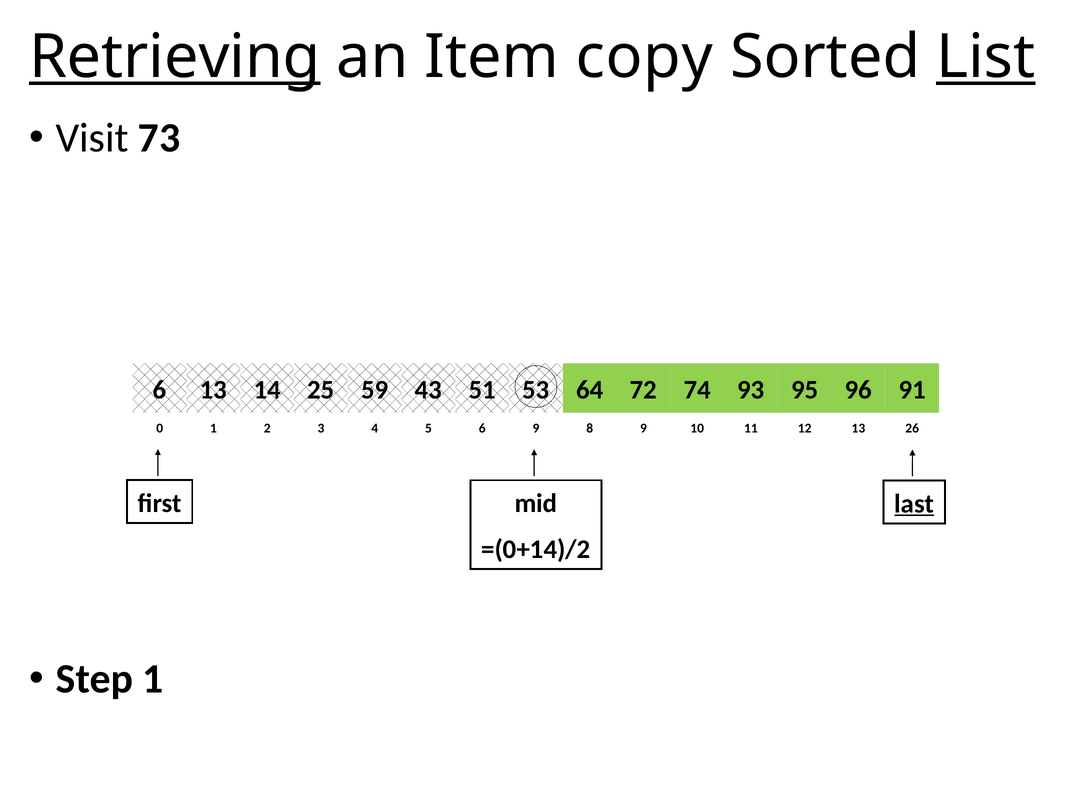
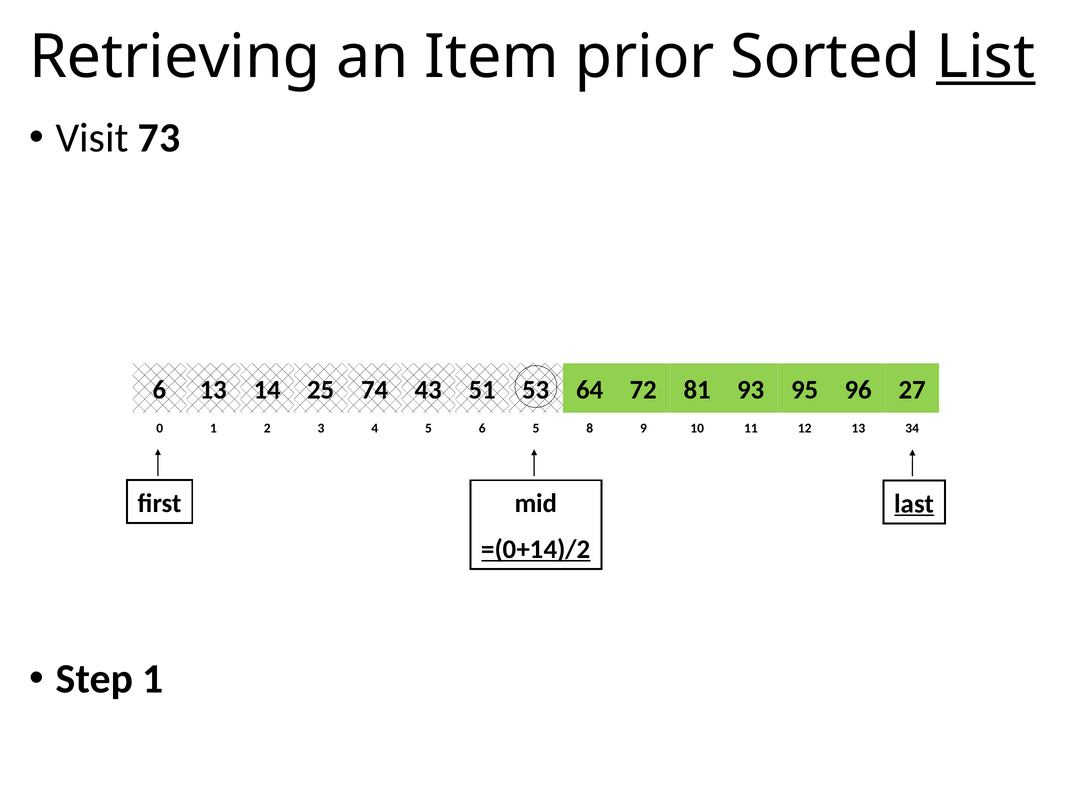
Retrieving underline: present -> none
copy: copy -> prior
59: 59 -> 74
74: 74 -> 81
91: 91 -> 27
5 9: 9 -> 5
26: 26 -> 34
=(0+14)/2 underline: none -> present
